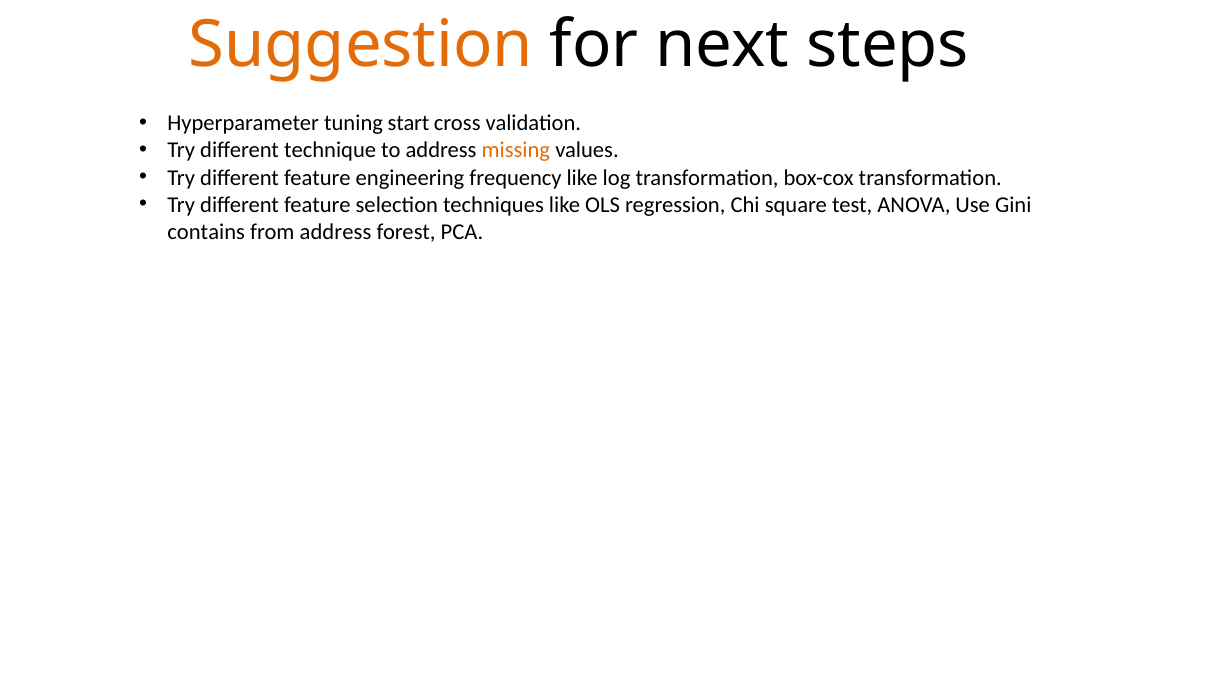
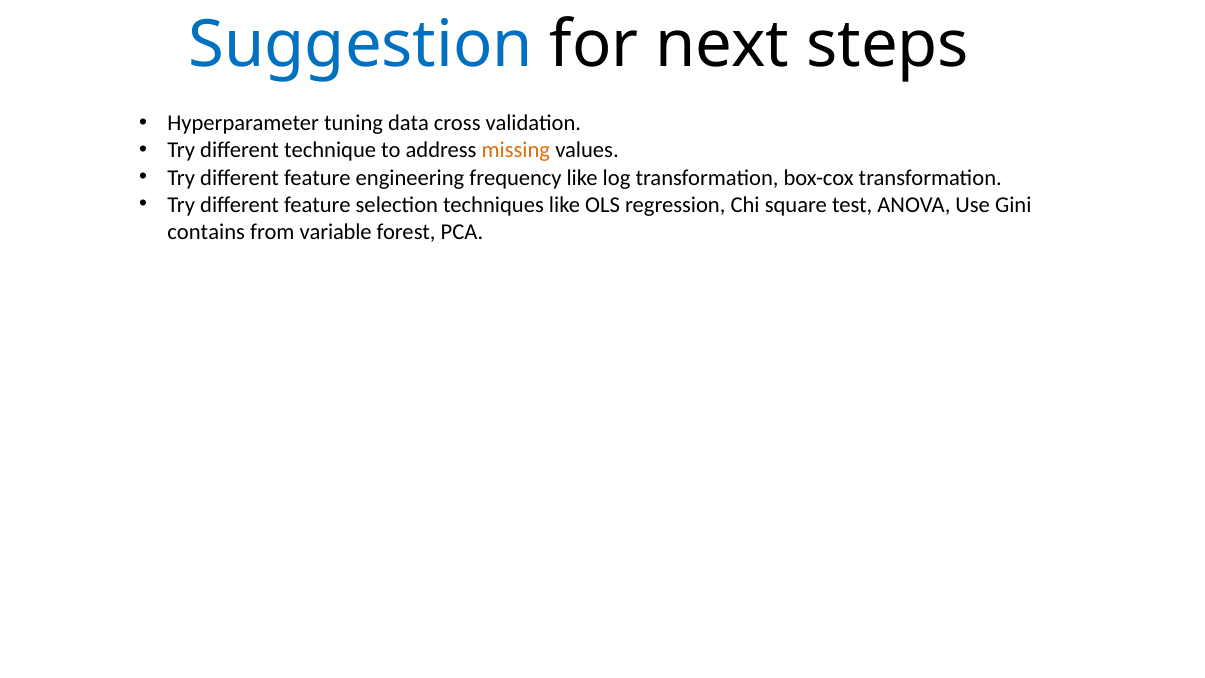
Suggestion colour: orange -> blue
start: start -> data
from address: address -> variable
